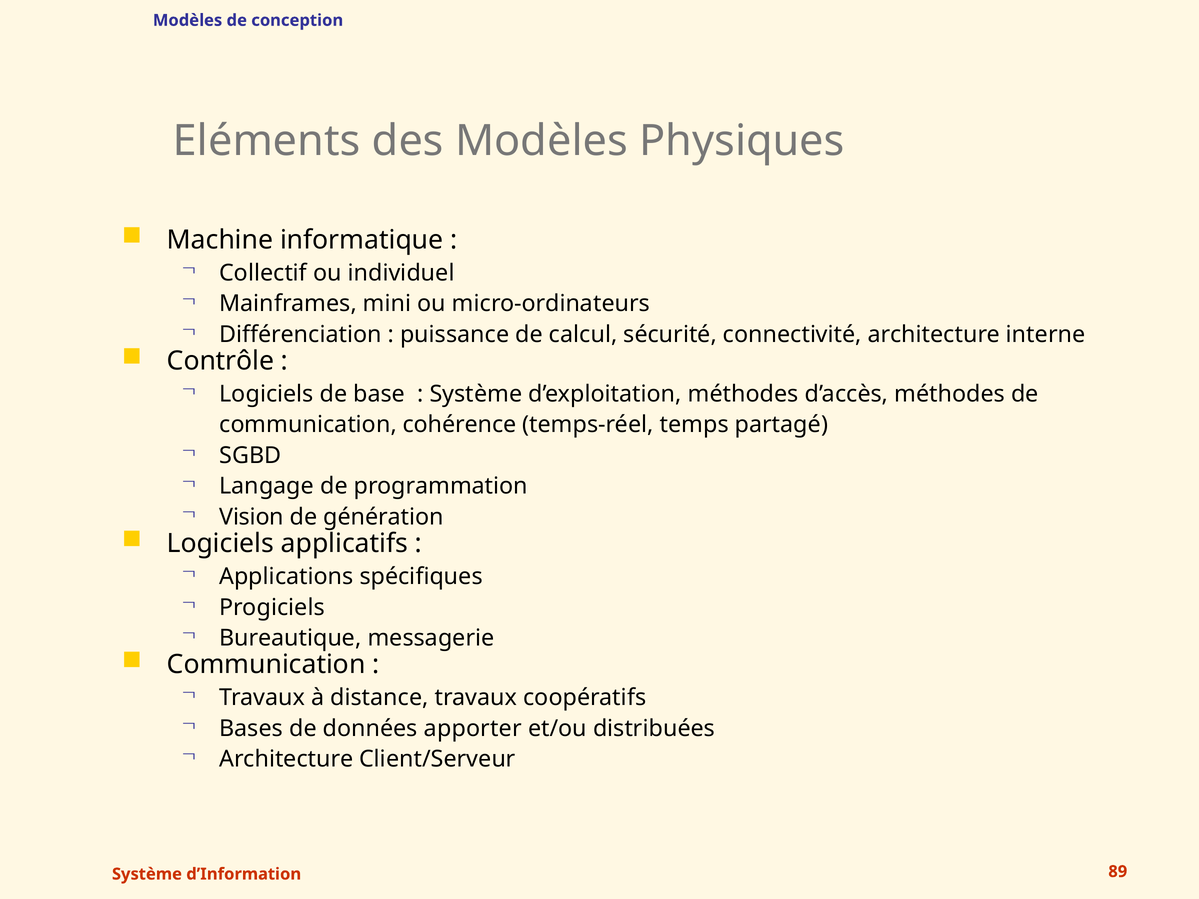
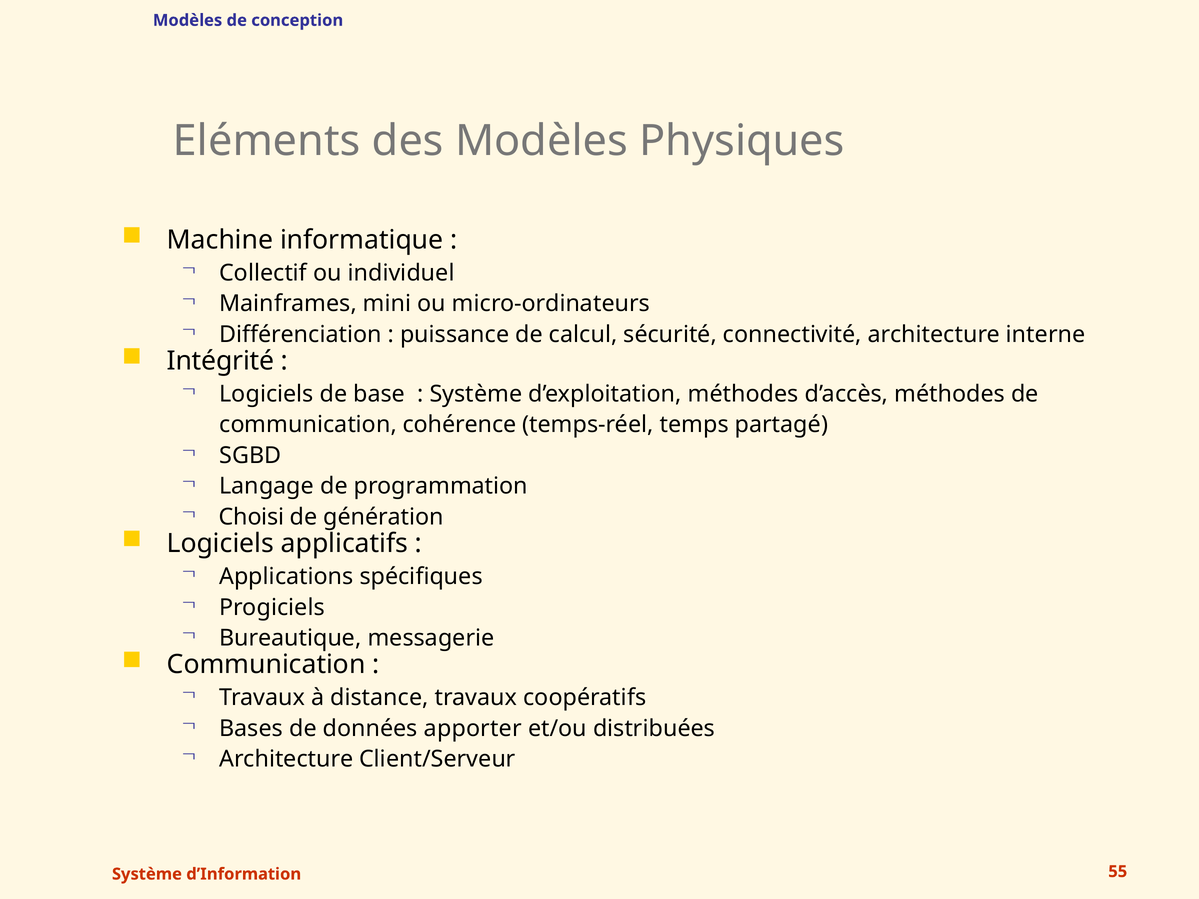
Contrôle: Contrôle -> Intégrité
Vision: Vision -> Choisi
89: 89 -> 55
